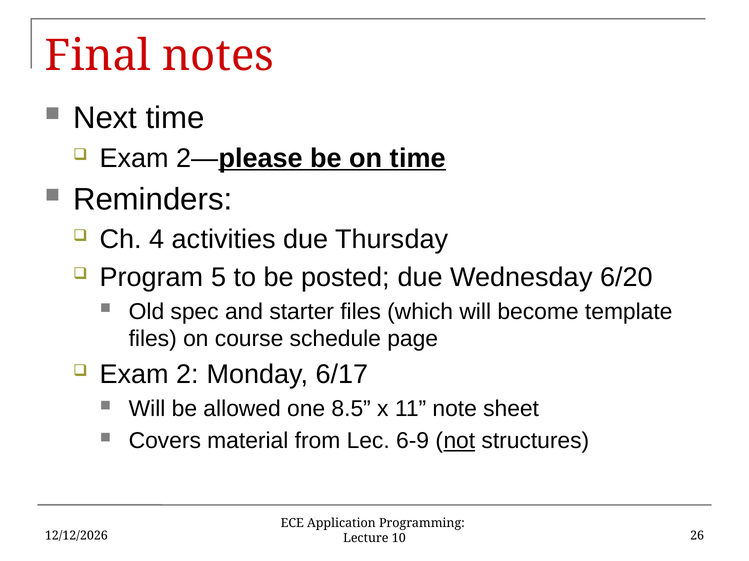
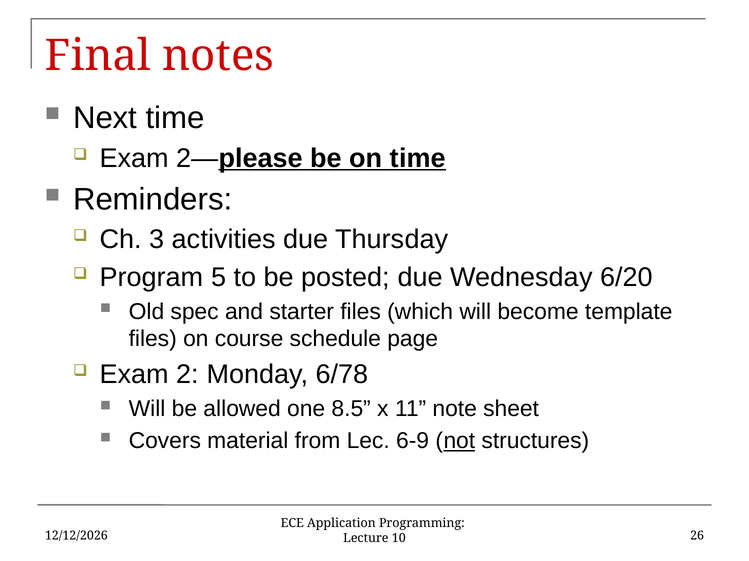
4: 4 -> 3
6/17: 6/17 -> 6/78
